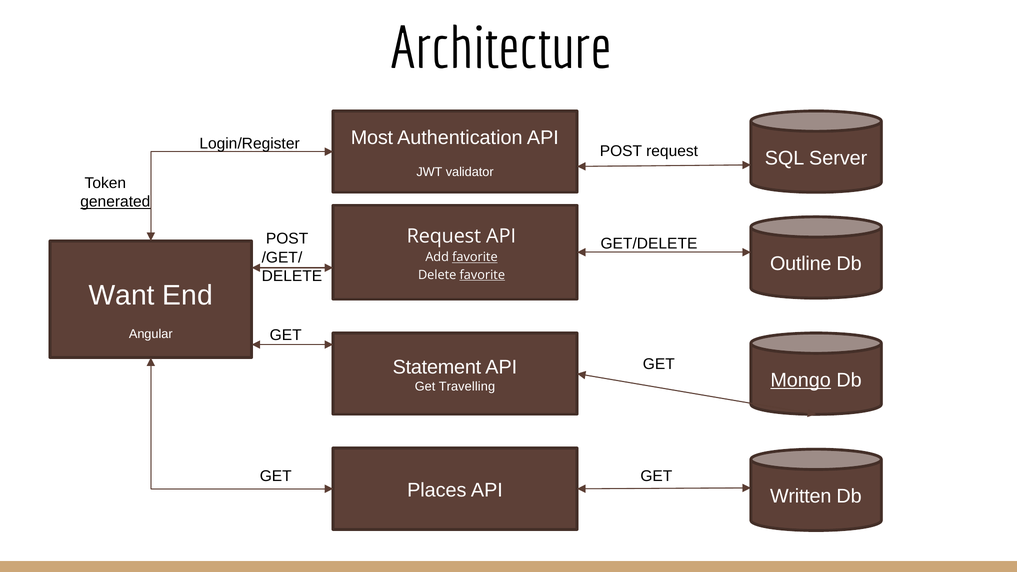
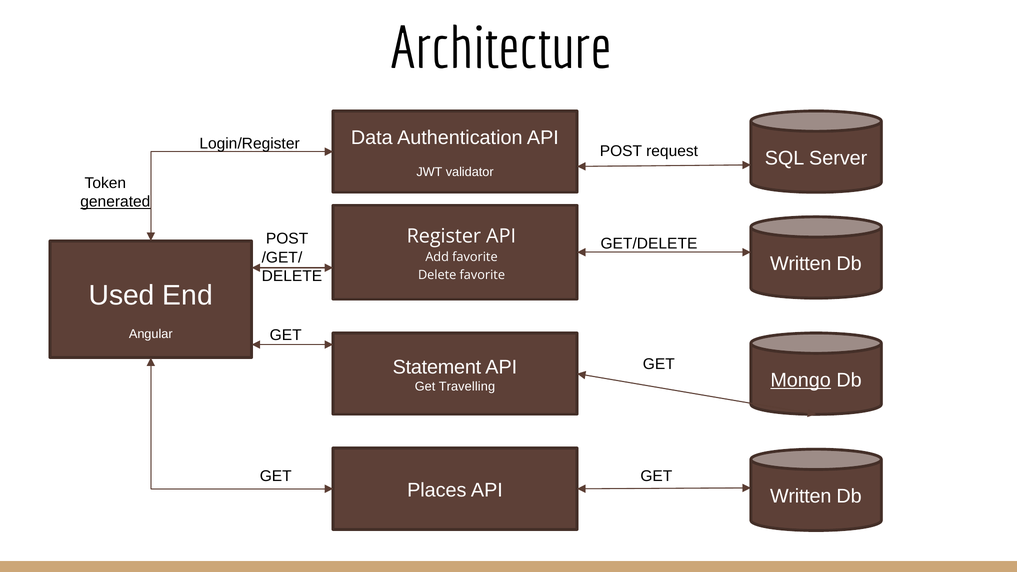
Most: Most -> Data
Request at (444, 236): Request -> Register
favorite at (475, 257) underline: present -> none
Outline at (801, 264): Outline -> Written
favorite at (482, 275) underline: present -> none
Want: Want -> Used
